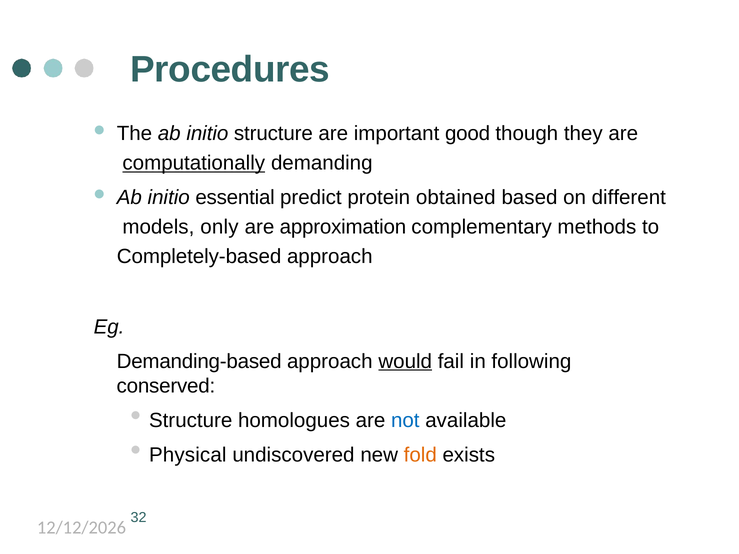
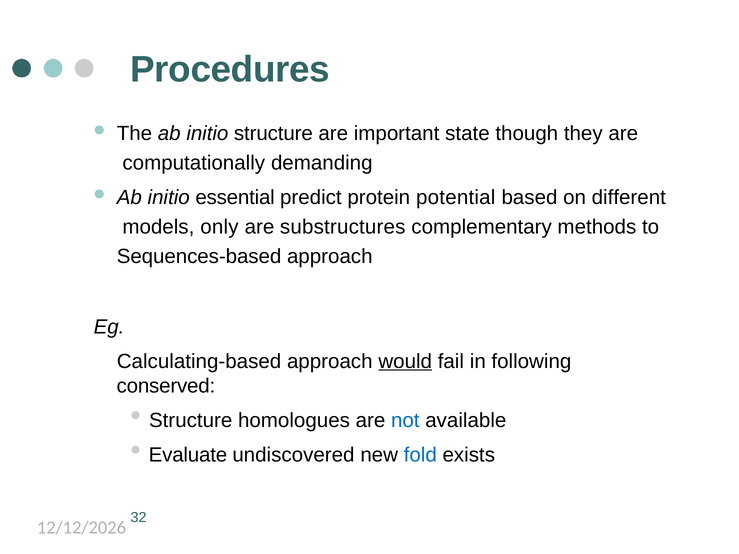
good: good -> state
computationally underline: present -> none
obtained: obtained -> potential
approximation: approximation -> substructures
Completely-based: Completely-based -> Sequences-based
Demanding-based: Demanding-based -> Calculating-based
Physical: Physical -> Evaluate
fold colour: orange -> blue
